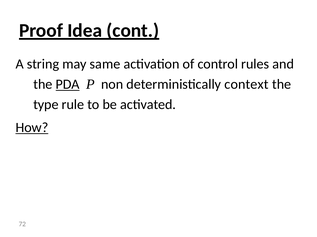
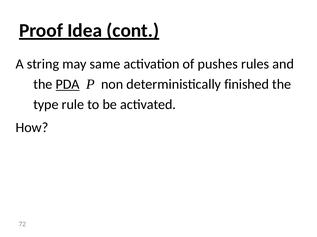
control: control -> pushes
context: context -> finished
How underline: present -> none
